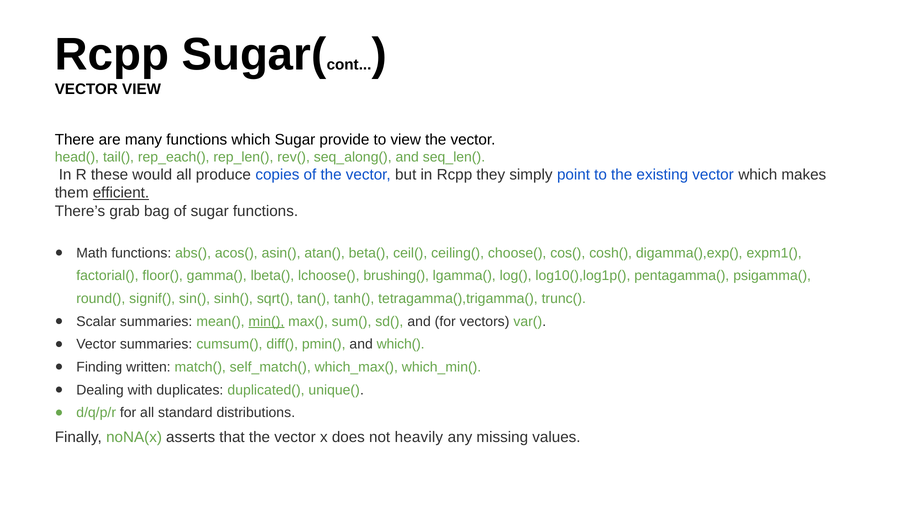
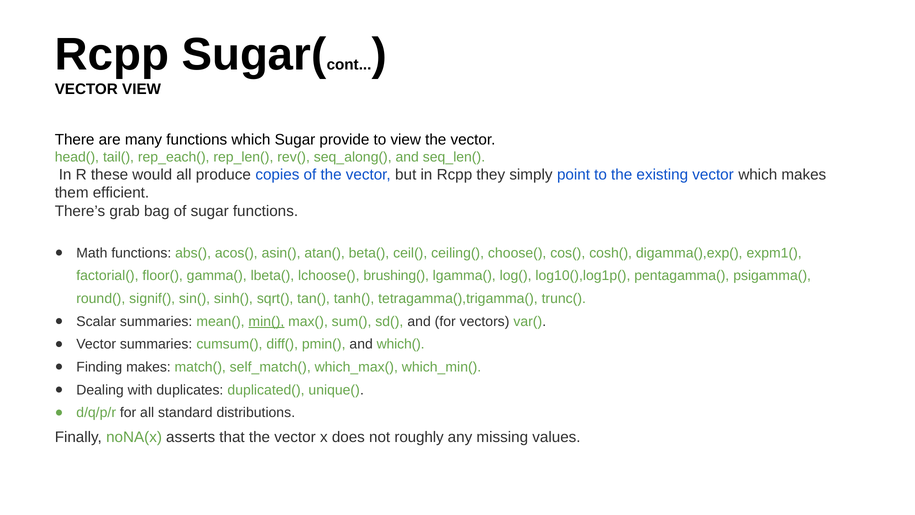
efficient underline: present -> none
Finding written: written -> makes
heavily: heavily -> roughly
